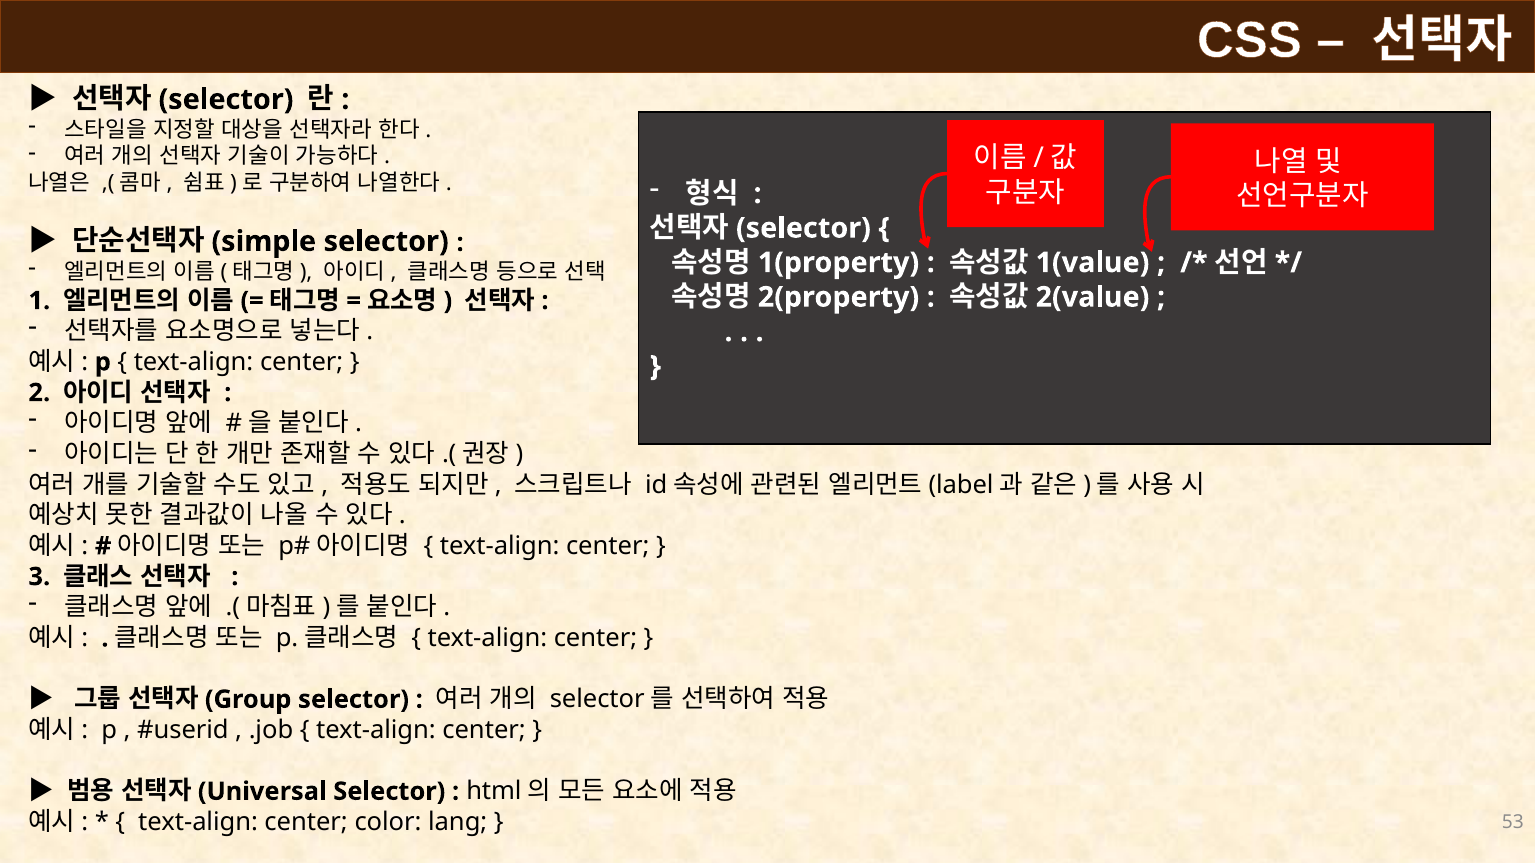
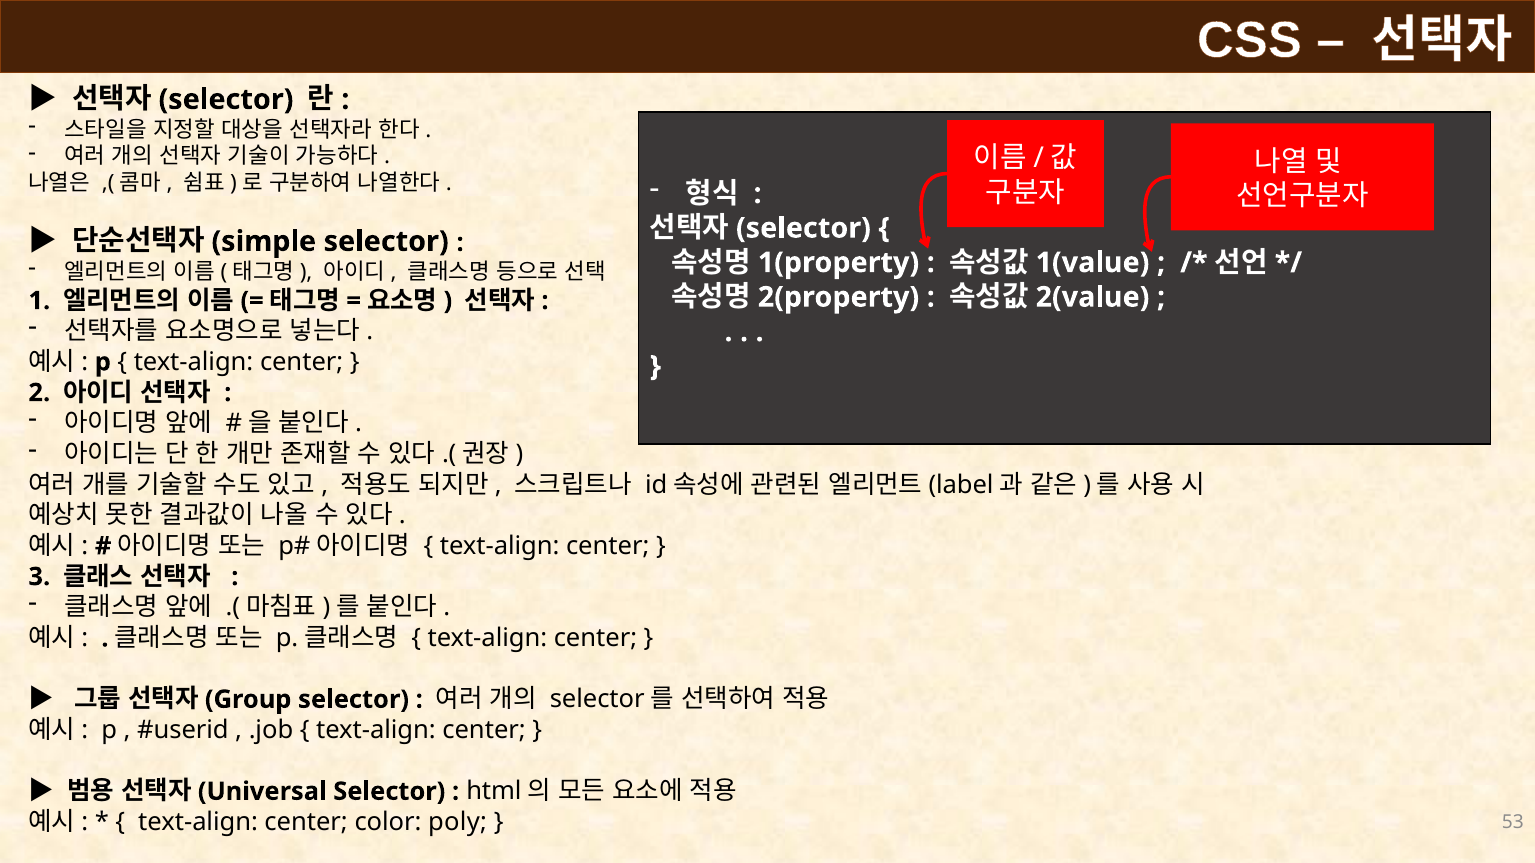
lang: lang -> poly
